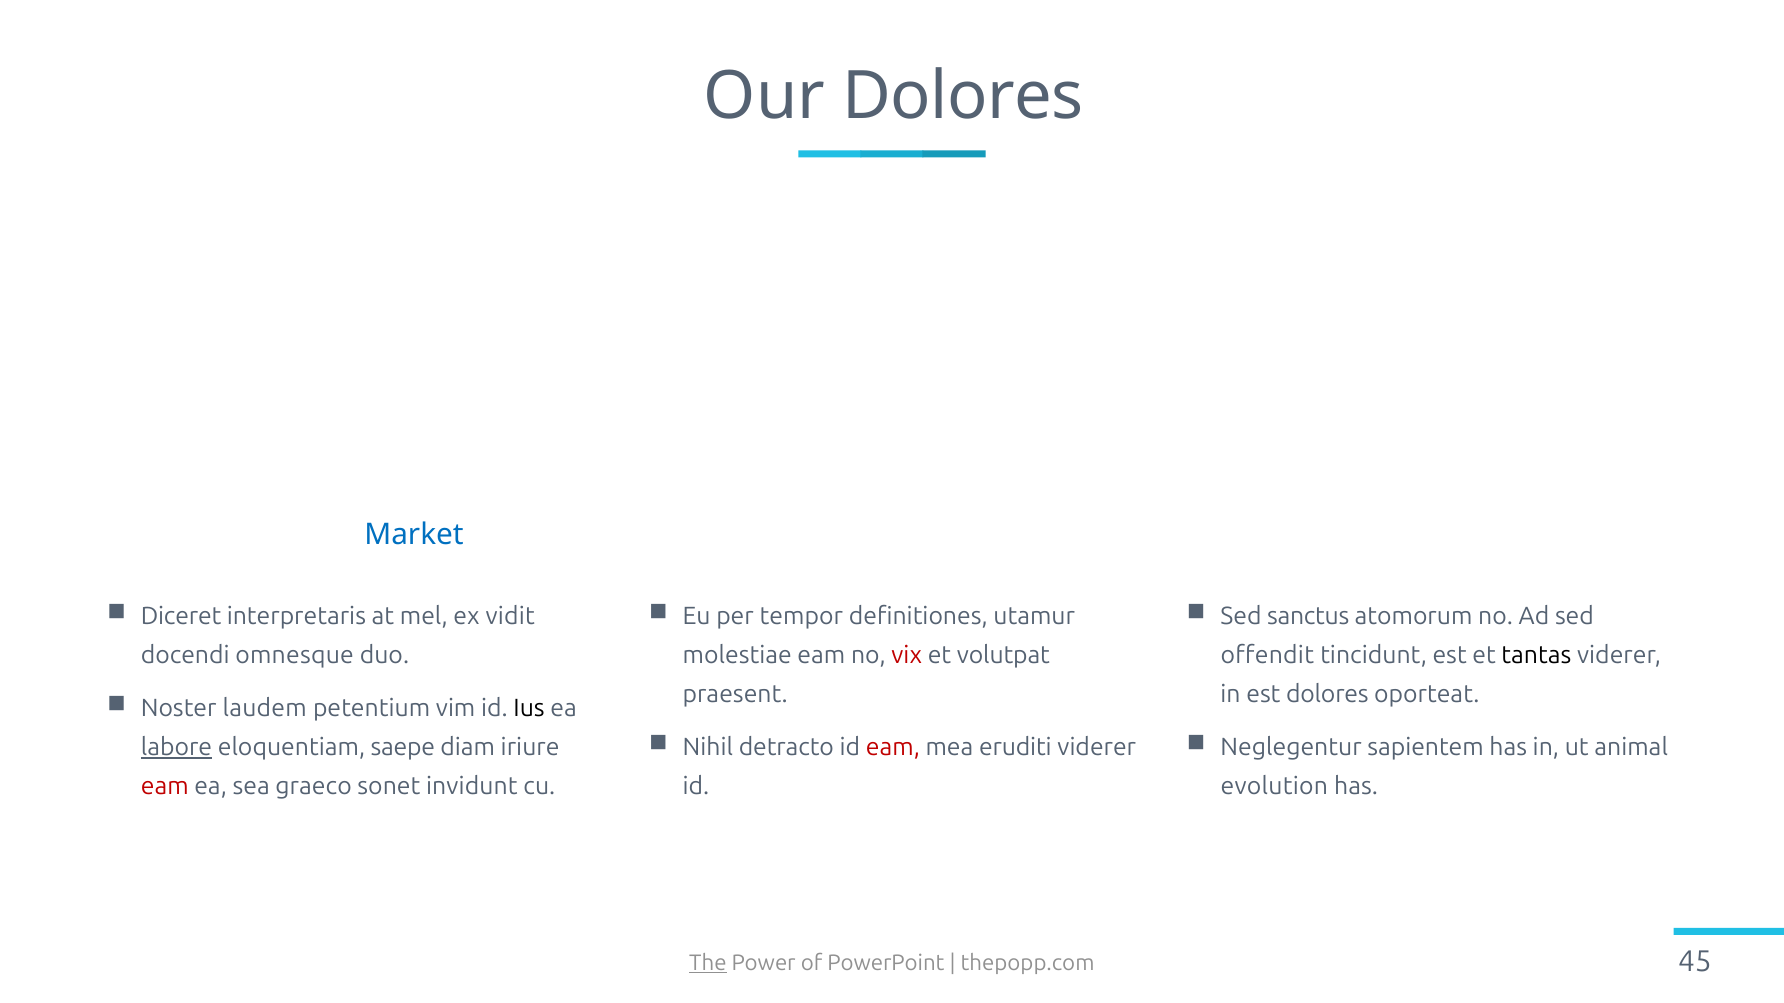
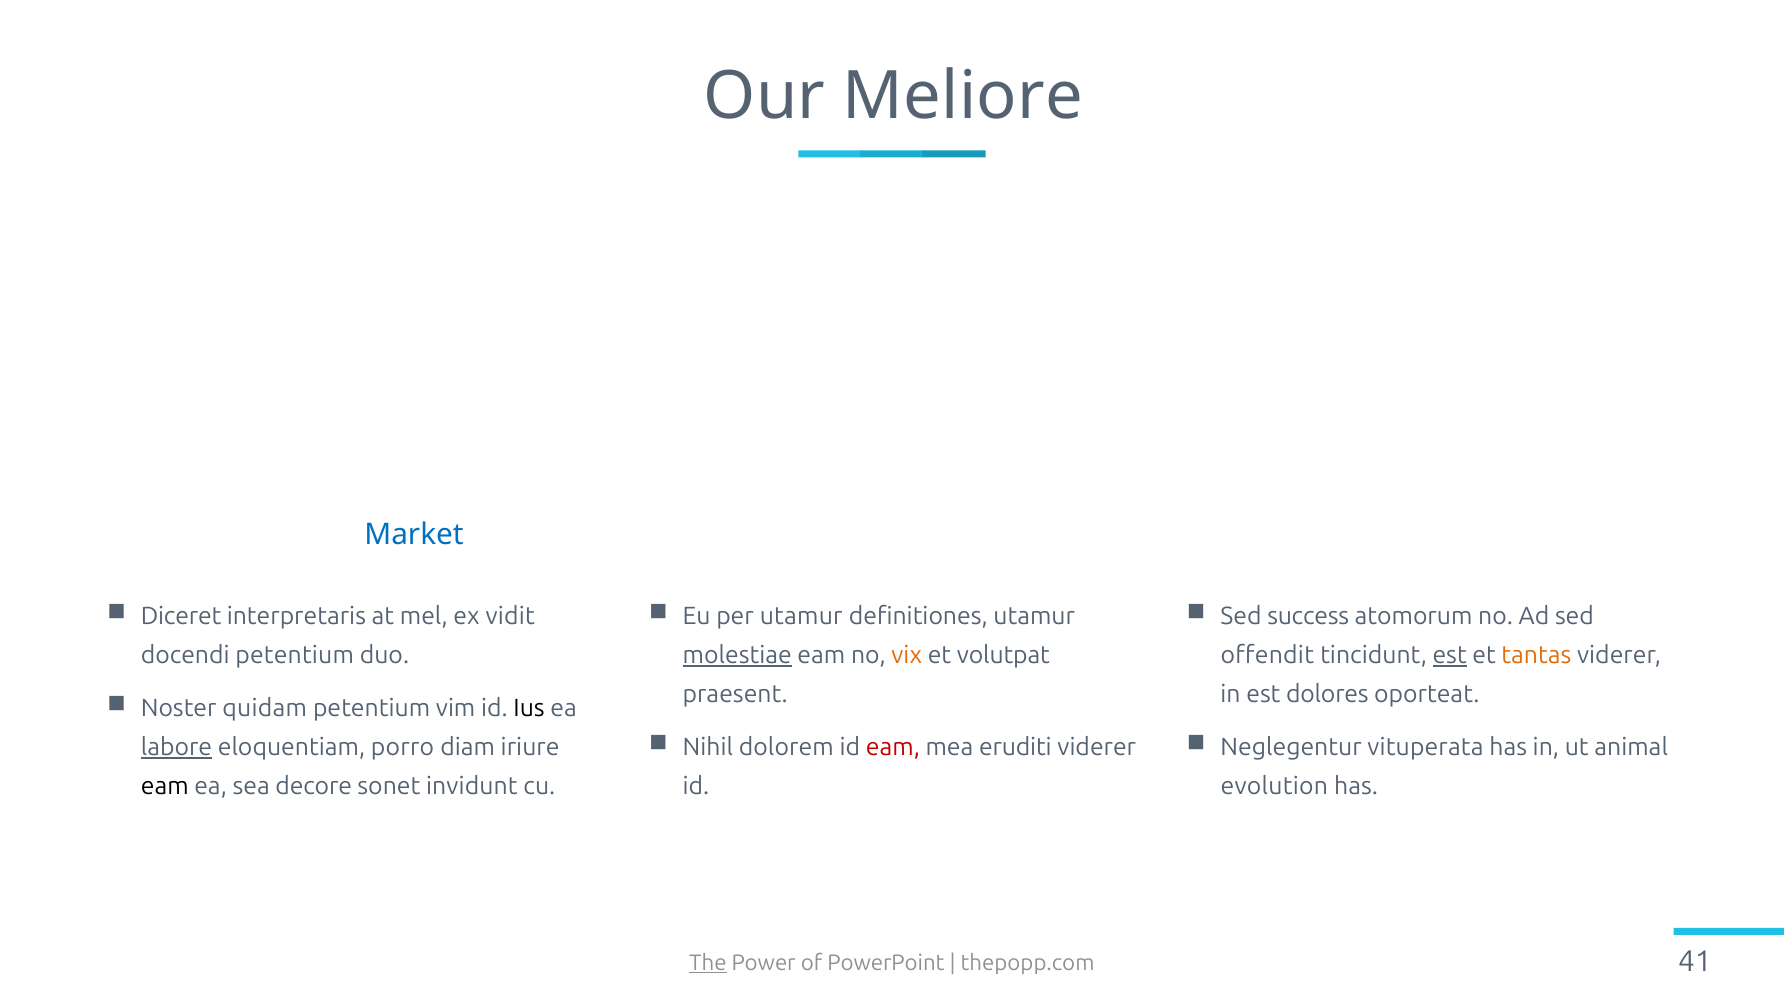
Our Dolores: Dolores -> Meliore
per tempor: tempor -> utamur
sanctus: sanctus -> success
docendi omnesque: omnesque -> petentium
molestiae underline: none -> present
vix colour: red -> orange
est at (1450, 655) underline: none -> present
tantas colour: black -> orange
laudem: laudem -> quidam
detracto: detracto -> dolorem
sapientem: sapientem -> vituperata
saepe: saepe -> porro
eam at (165, 786) colour: red -> black
graeco: graeco -> decore
45: 45 -> 41
